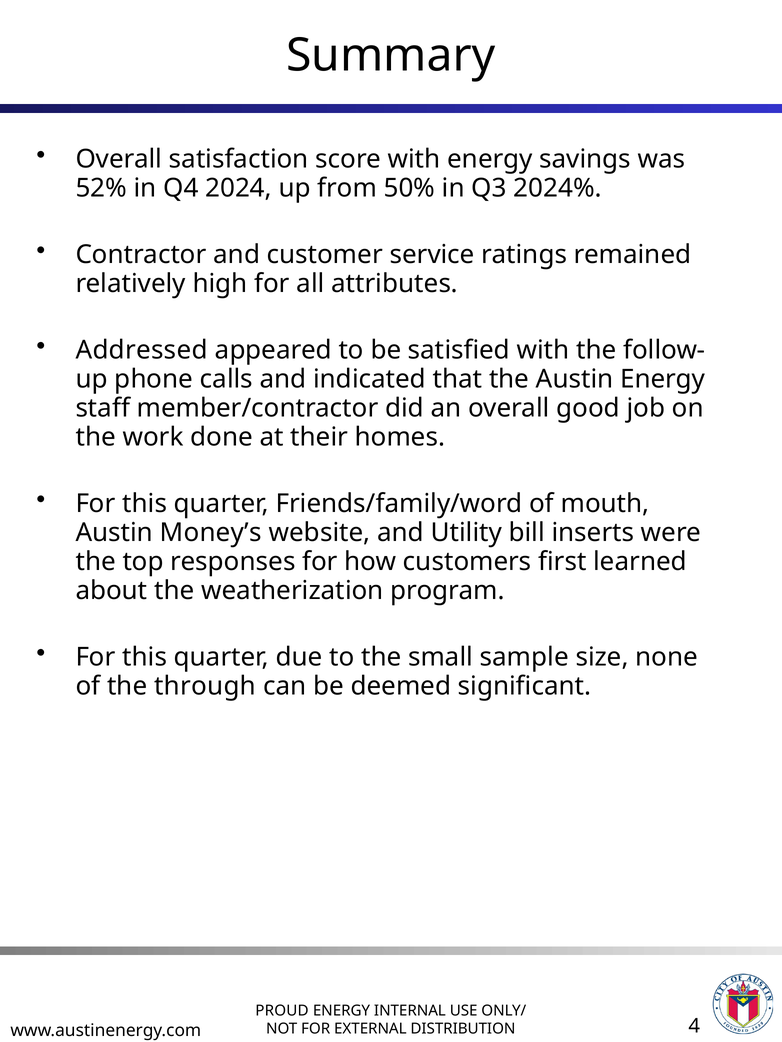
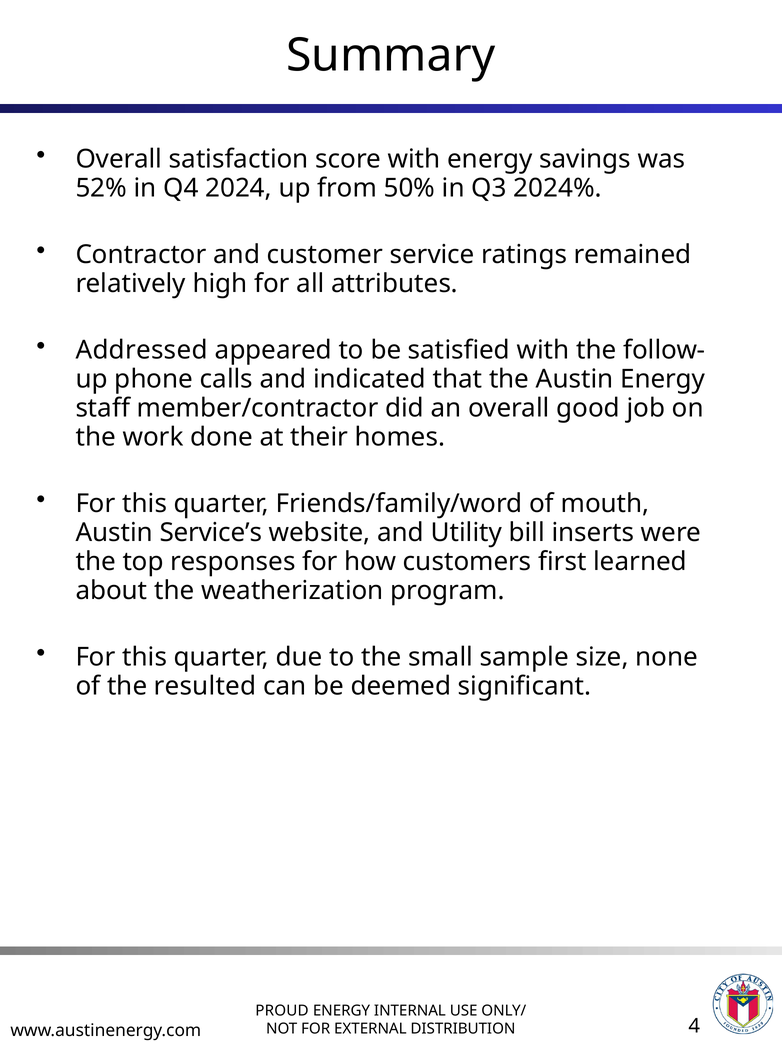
Money’s: Money’s -> Service’s
through: through -> resulted
